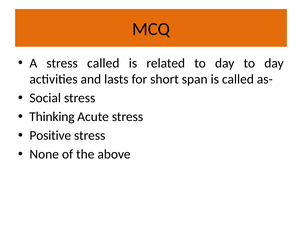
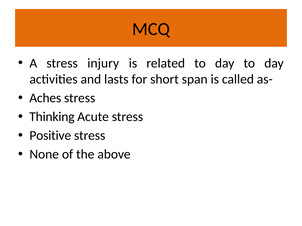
stress called: called -> injury
Social: Social -> Aches
